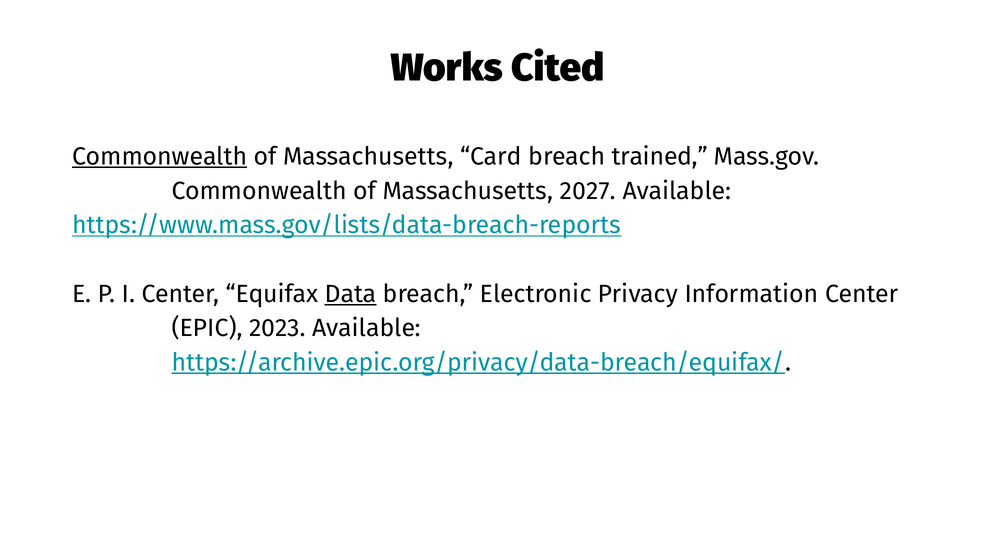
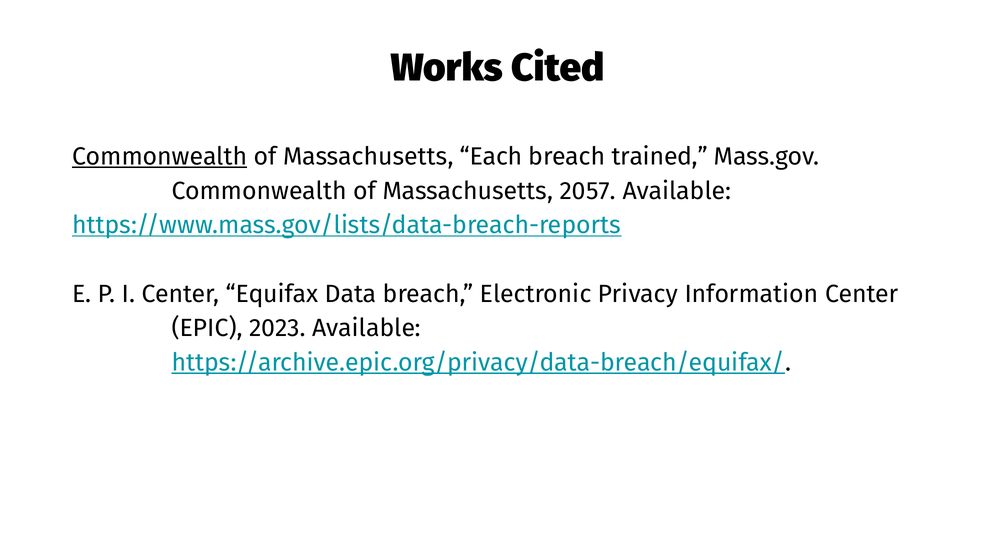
Card: Card -> Each
2027: 2027 -> 2057
Data underline: present -> none
